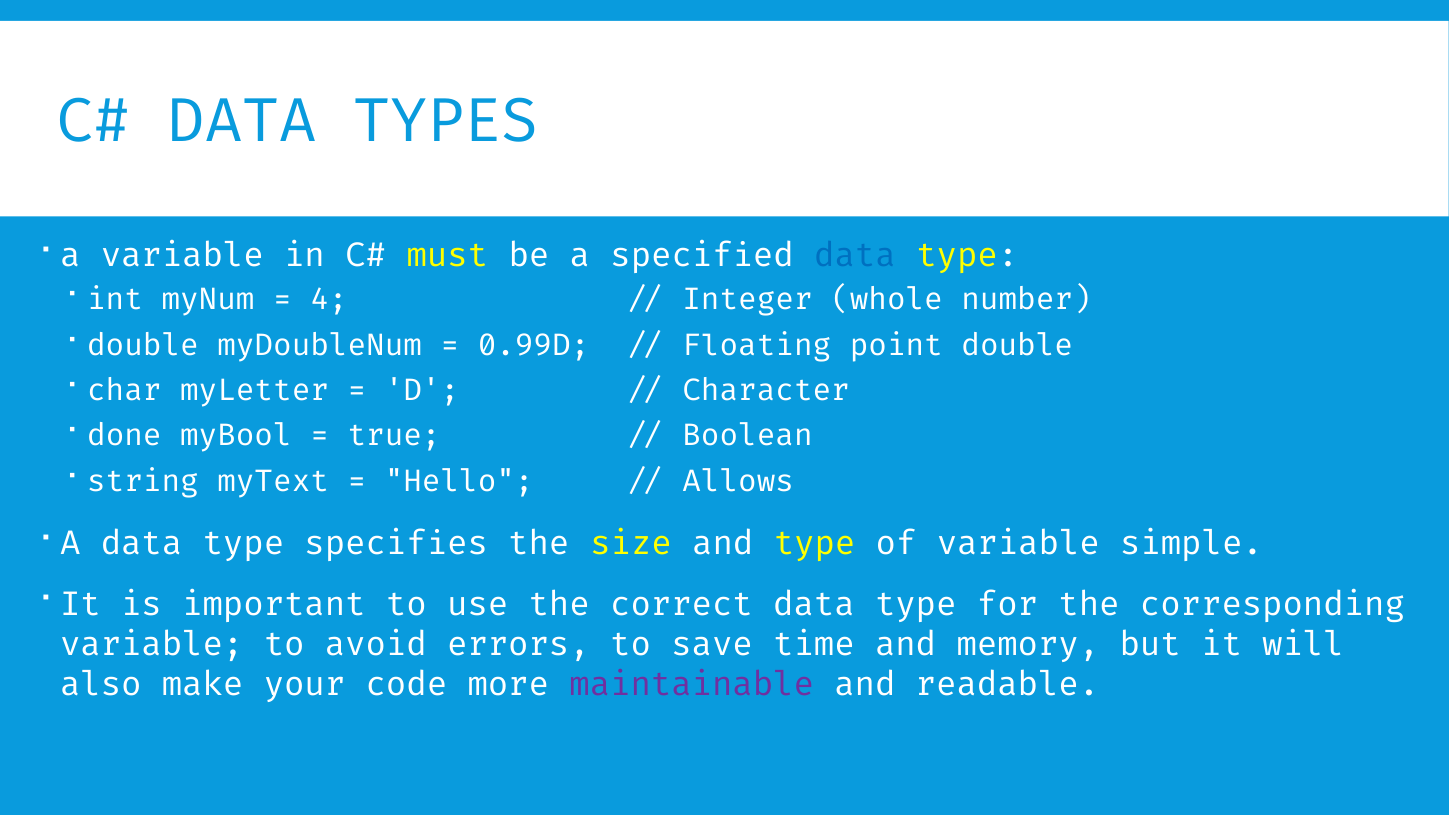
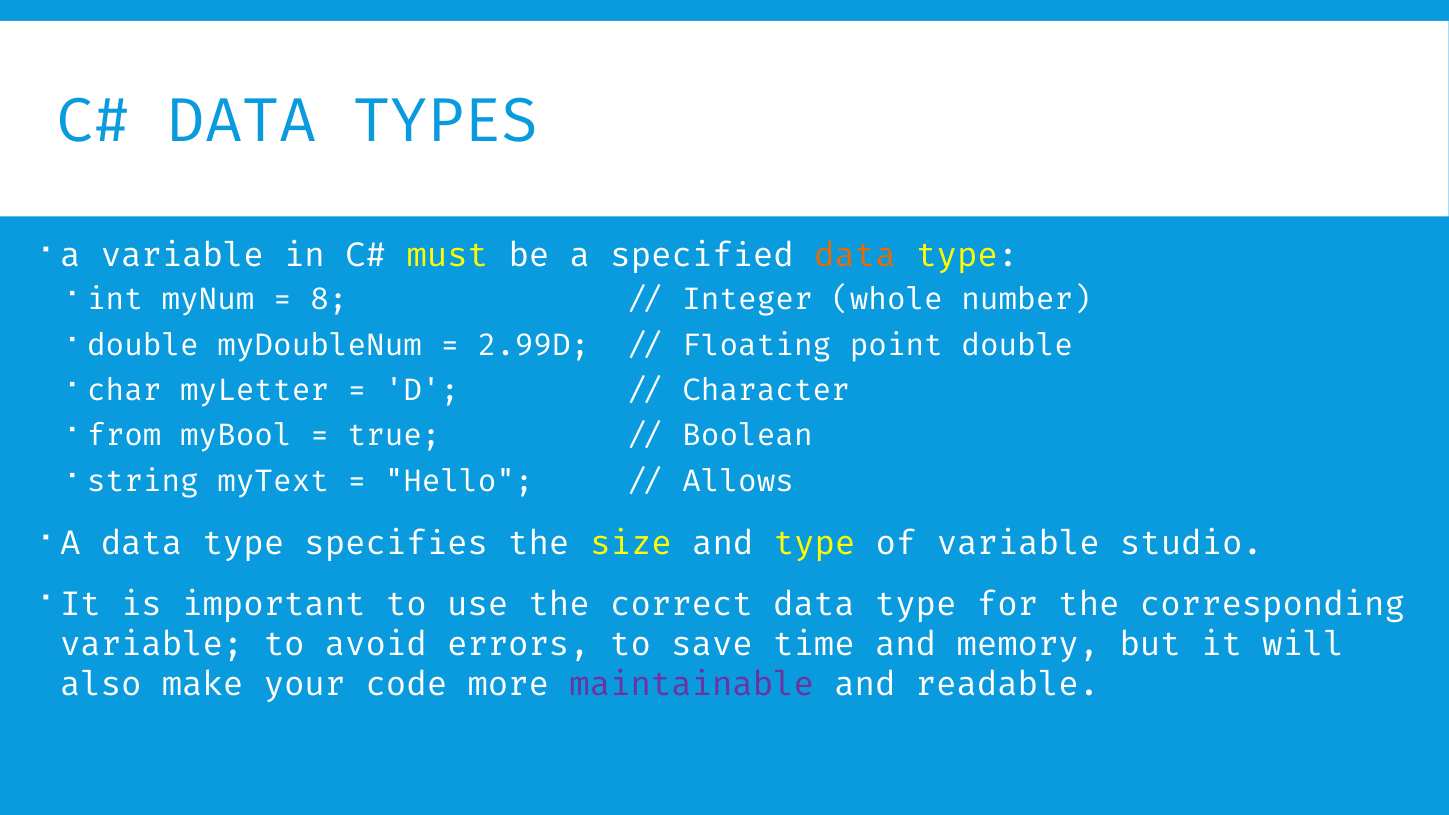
data at (855, 256) colour: blue -> orange
4: 4 -> 8
0.99D: 0.99D -> 2.99D
done: done -> from
simple: simple -> studio
